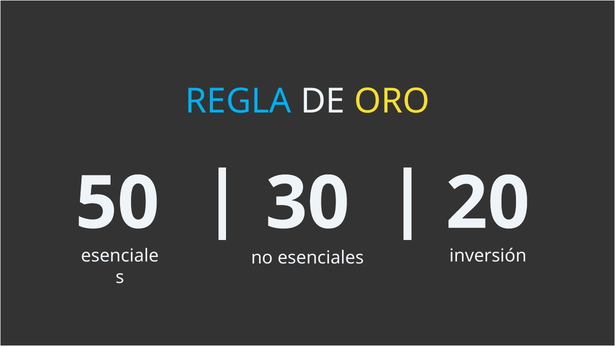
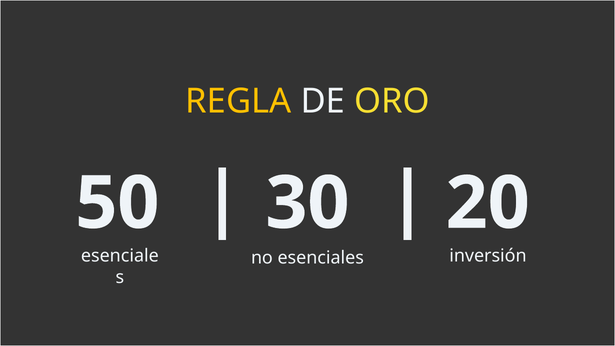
REGLA colour: light blue -> yellow
